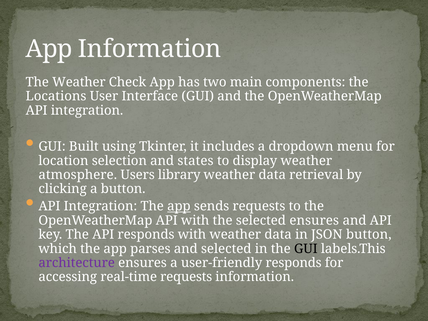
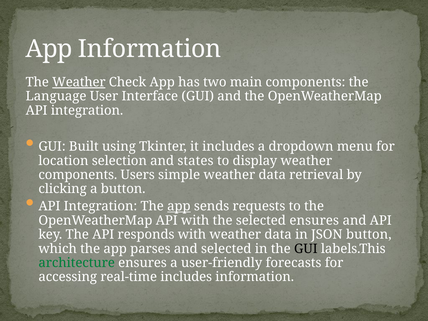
Weather at (79, 82) underline: none -> present
Locations: Locations -> Language
atmosphere at (78, 175): atmosphere -> components
library: library -> simple
architecture colour: purple -> green
user-friendly responds: responds -> forecasts
real-time requests: requests -> includes
